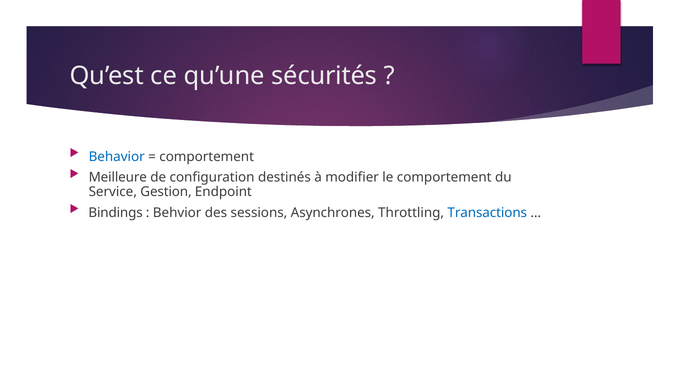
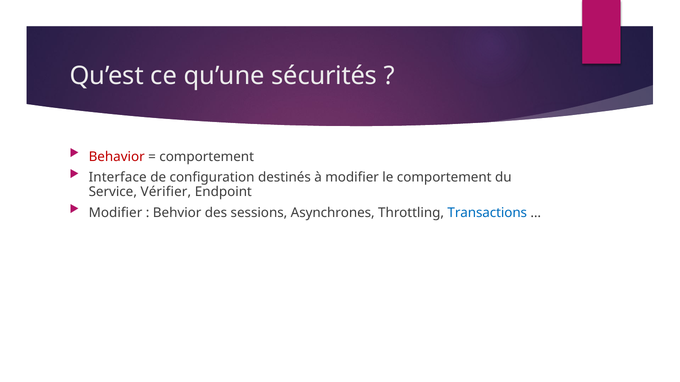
Behavior colour: blue -> red
Meilleure: Meilleure -> Interface
Gestion: Gestion -> Vérifier
Bindings at (116, 213): Bindings -> Modifier
